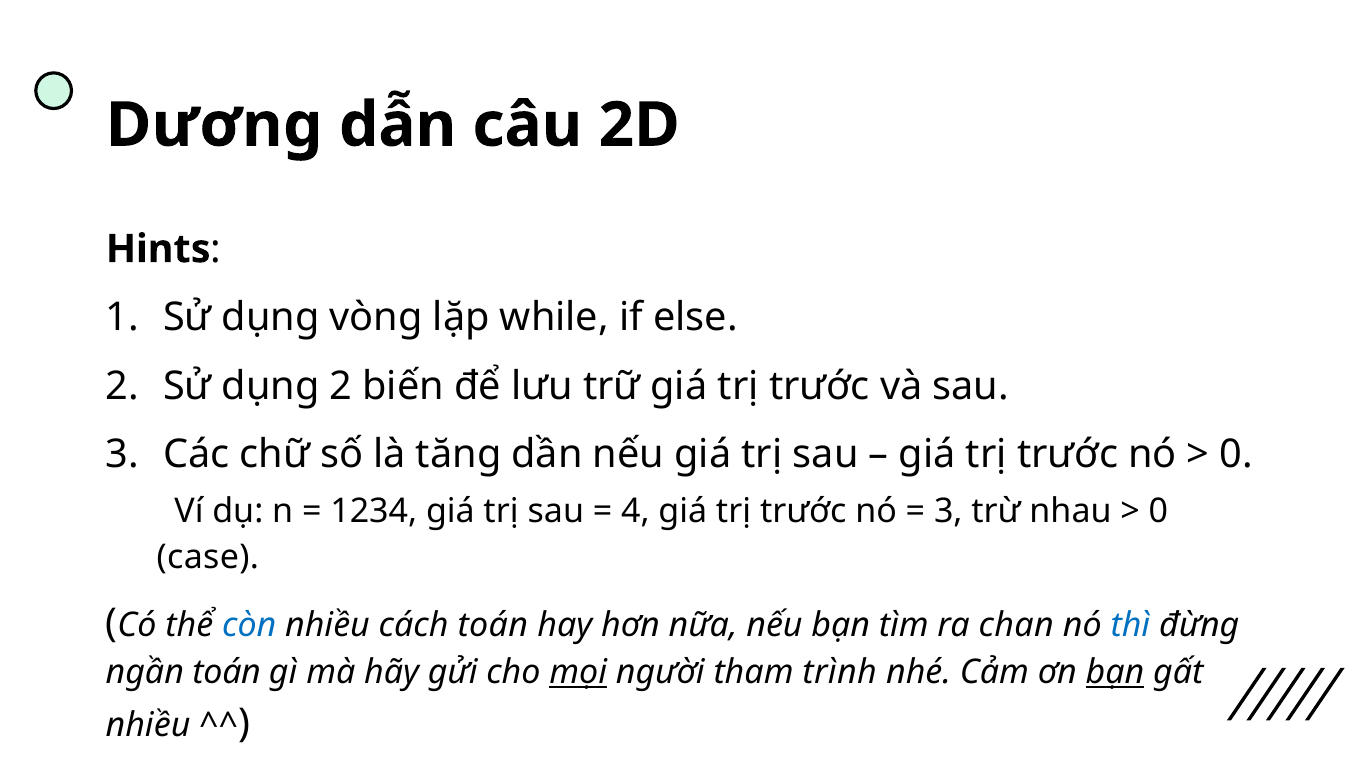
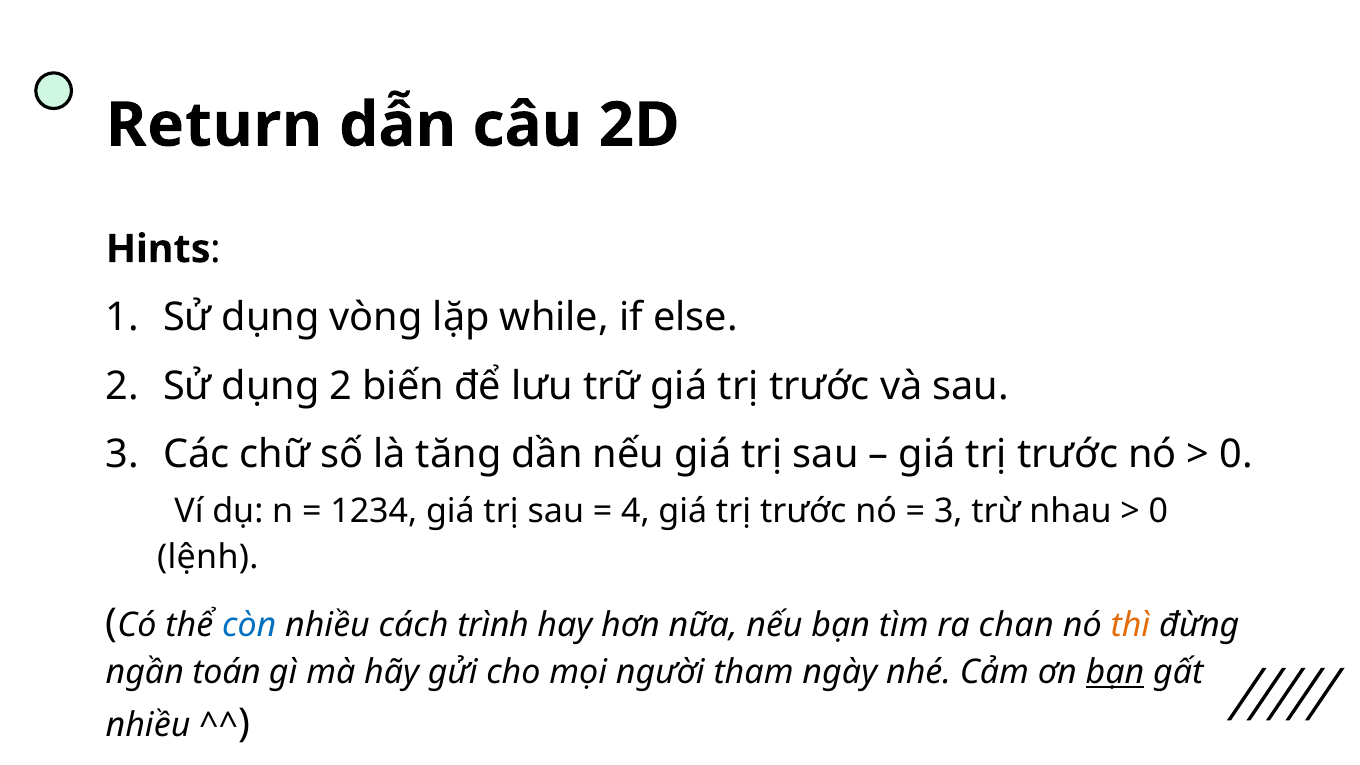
Dương: Dương -> Return
case: case -> lệnh
cách toán: toán -> trình
thì colour: blue -> orange
mọi underline: present -> none
trình: trình -> ngày
